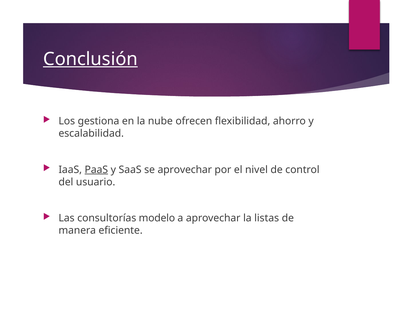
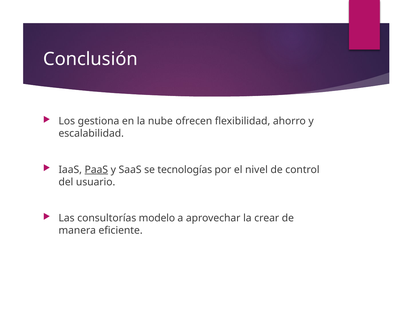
Conclusión underline: present -> none
se aprovechar: aprovechar -> tecnologías
listas: listas -> crear
